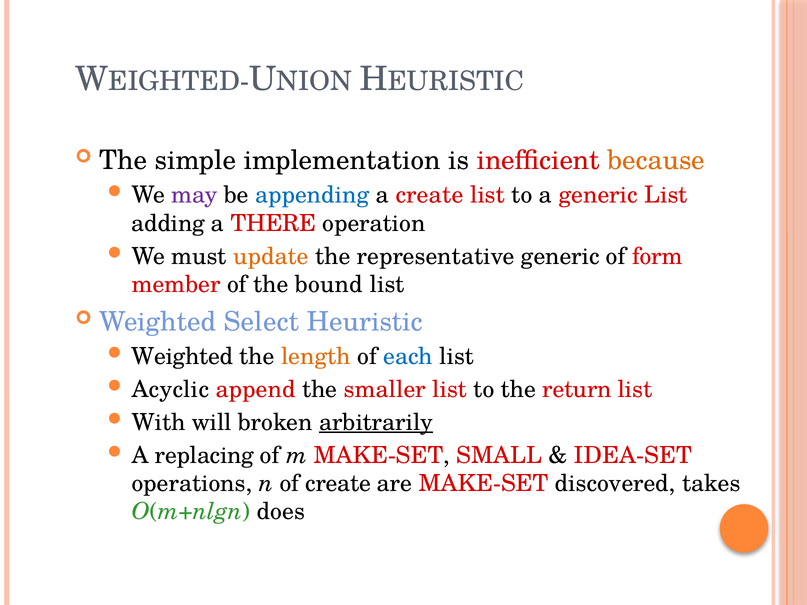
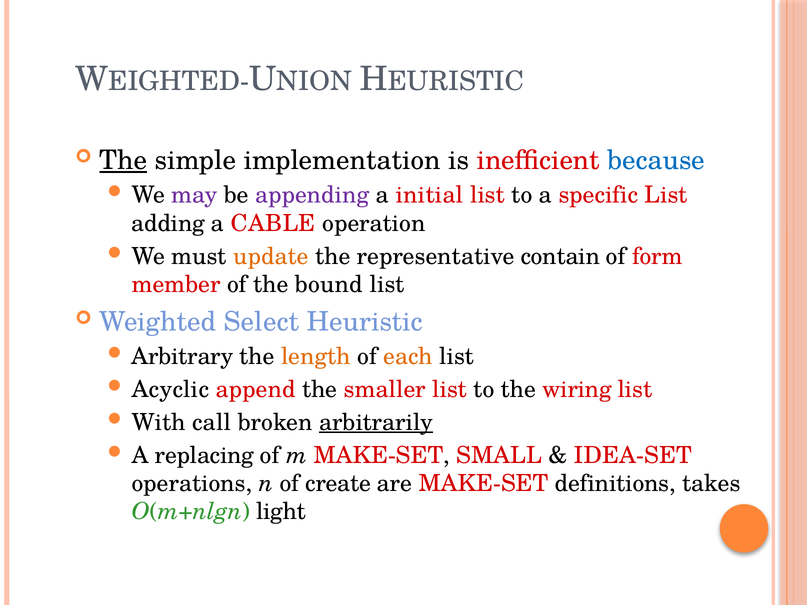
The at (123, 160) underline: none -> present
because colour: orange -> blue
appending colour: blue -> purple
a create: create -> initial
a generic: generic -> specific
THERE: THERE -> CABLE
representative generic: generic -> contain
Weighted at (182, 357): Weighted -> Arbitrary
each colour: blue -> orange
return: return -> wiring
will: will -> call
discovered: discovered -> definitions
does: does -> light
